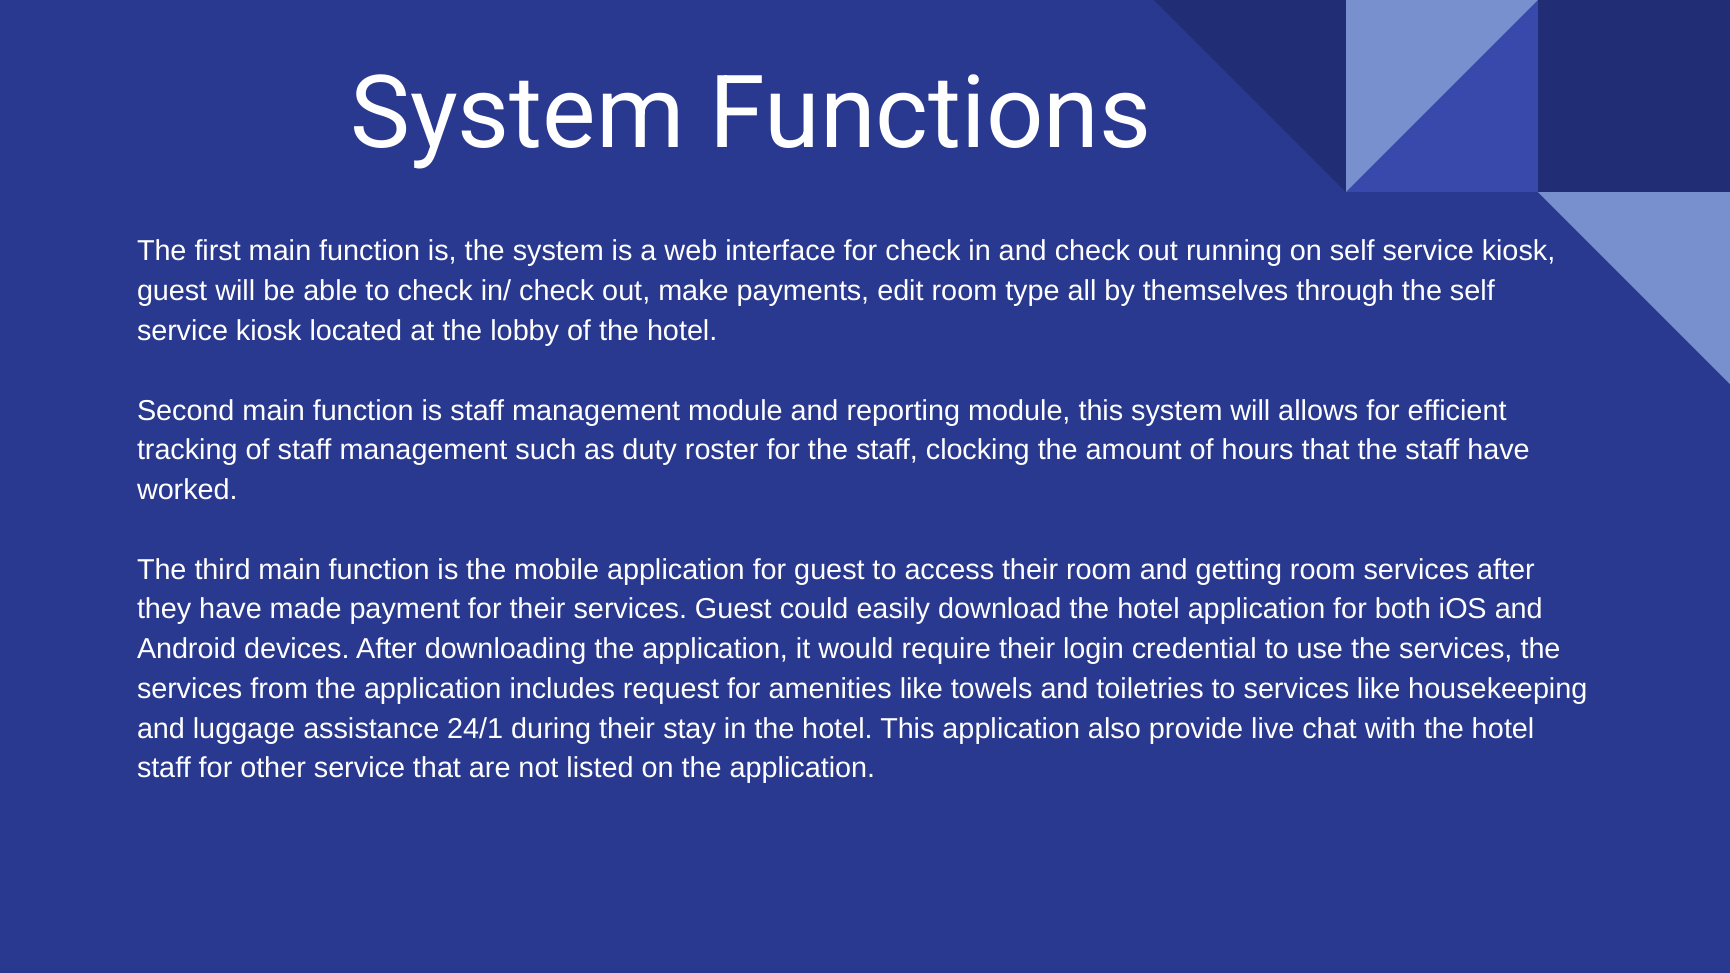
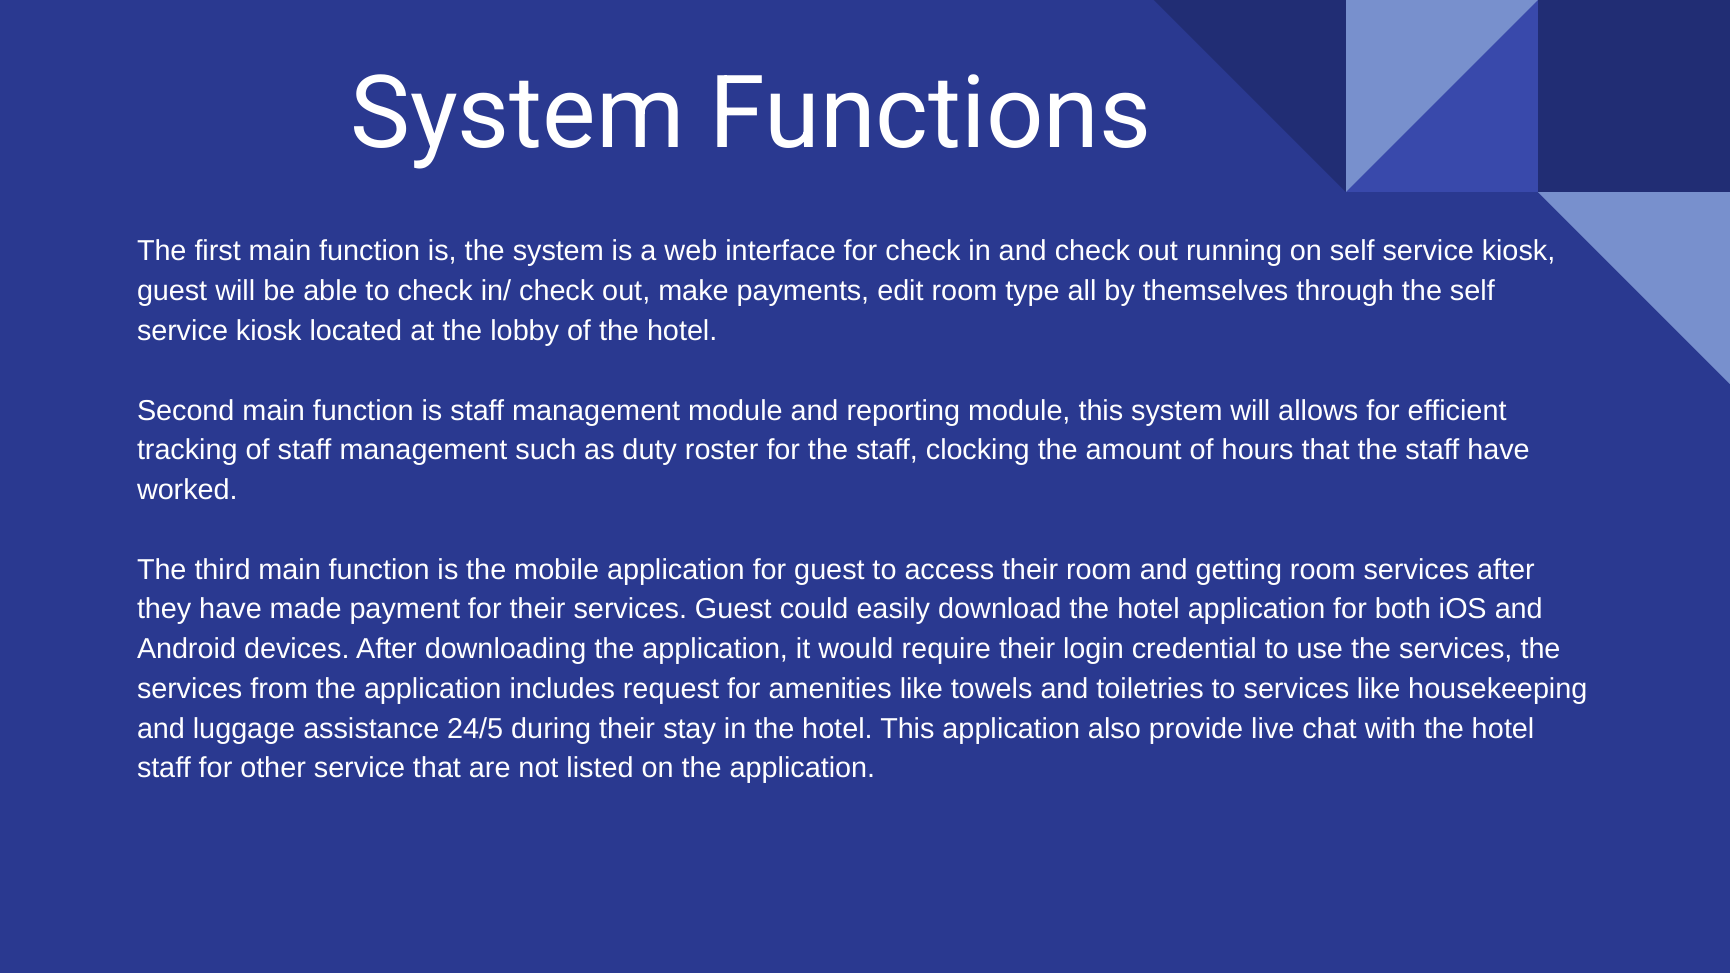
24/1: 24/1 -> 24/5
